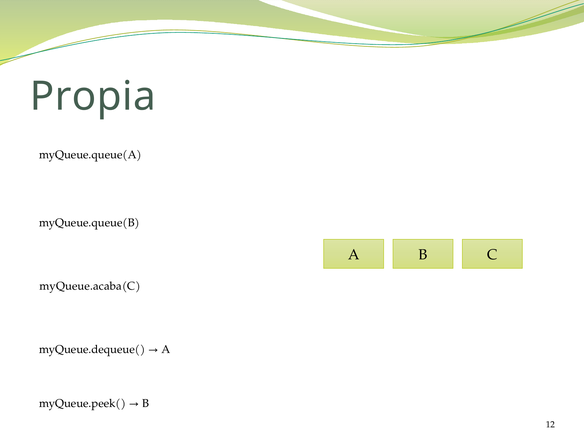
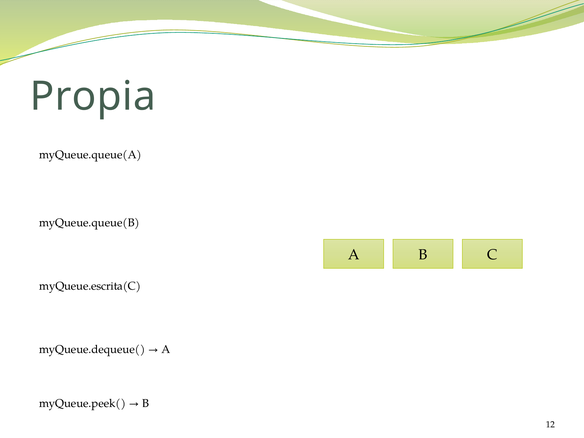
myQueue.acaba(C: myQueue.acaba(C -> myQueue.escrita(C
